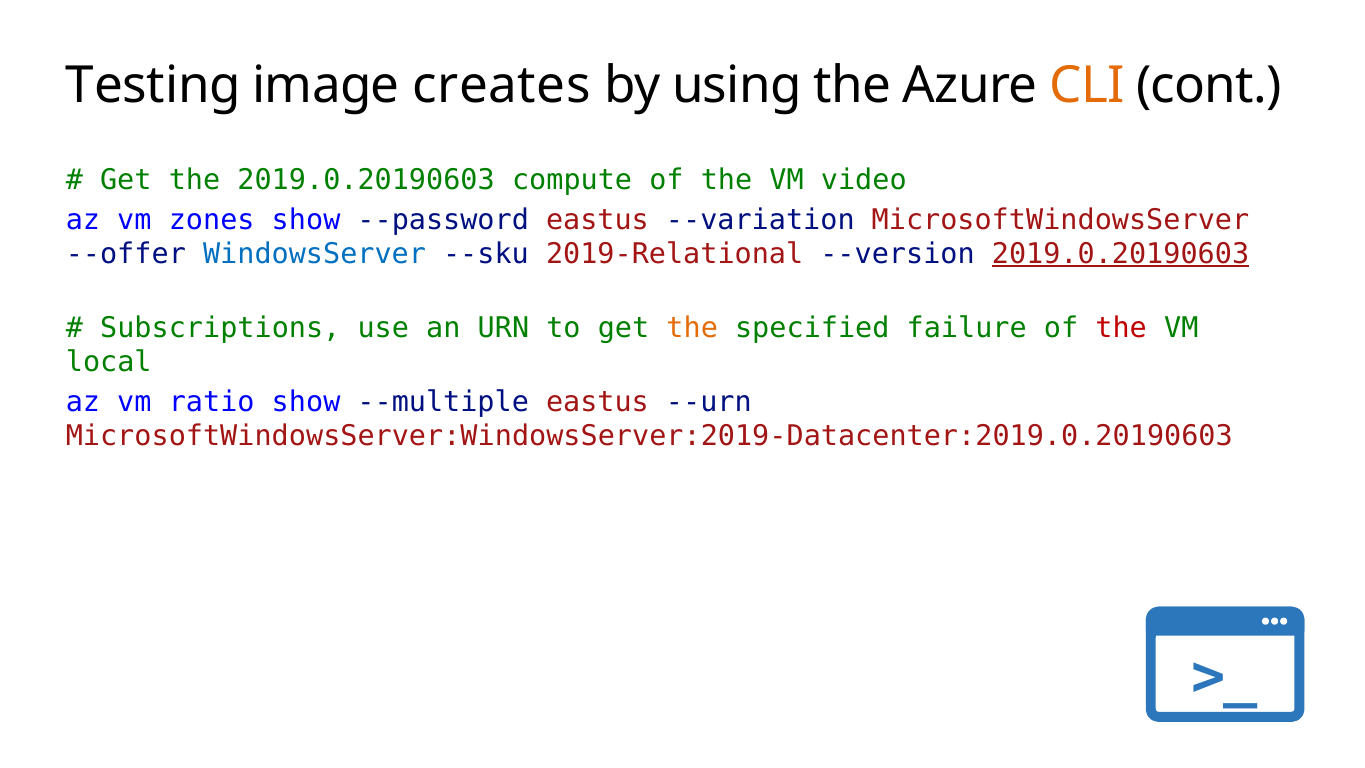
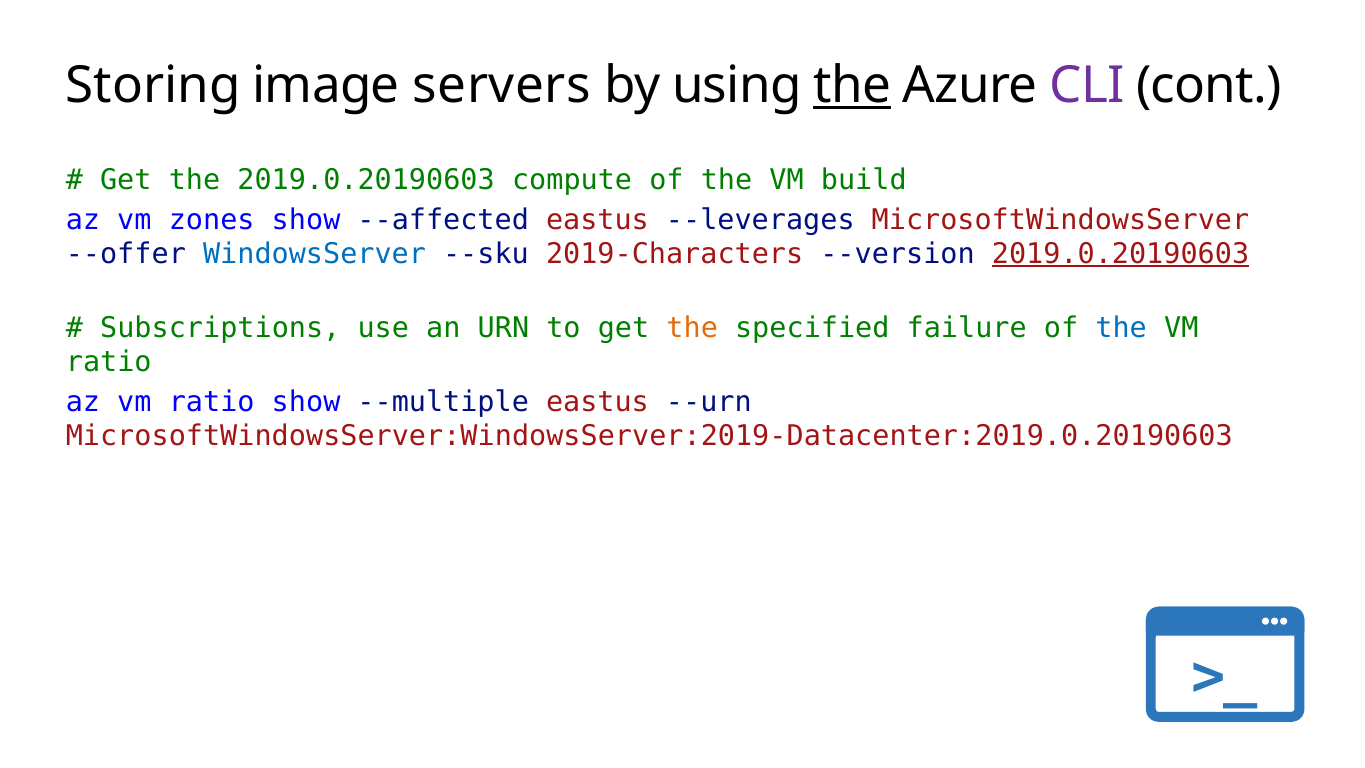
Testing: Testing -> Storing
creates: creates -> servers
the at (852, 85) underline: none -> present
CLI colour: orange -> purple
video: video -> build
--password: --password -> --affected
--variation: --variation -> --leverages
2019-Relational: 2019-Relational -> 2019-Characters
the at (1121, 328) colour: red -> blue
local at (109, 362): local -> ratio
